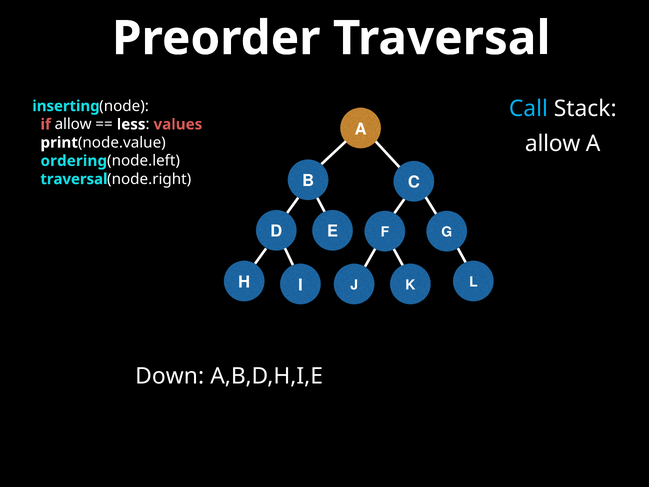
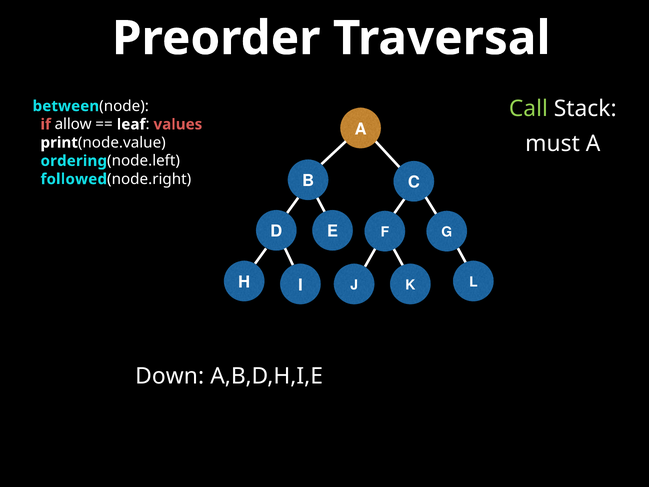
Call colour: light blue -> light green
inserting: inserting -> between
less: less -> leaf
allow at (553, 144): allow -> must
traversal at (74, 179): traversal -> followed
